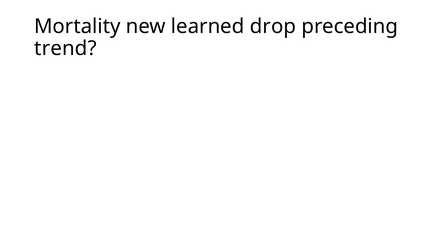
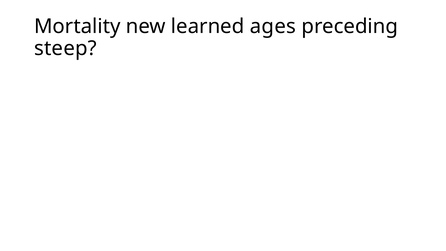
drop: drop -> ages
trend: trend -> steep
